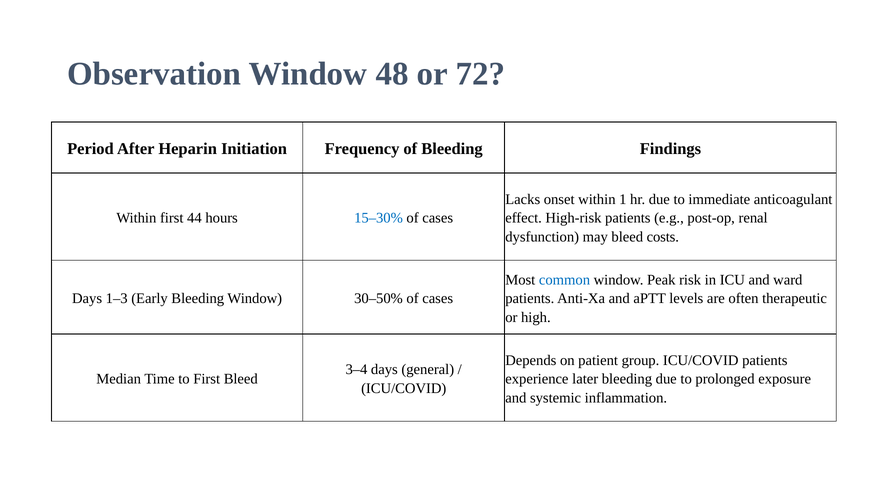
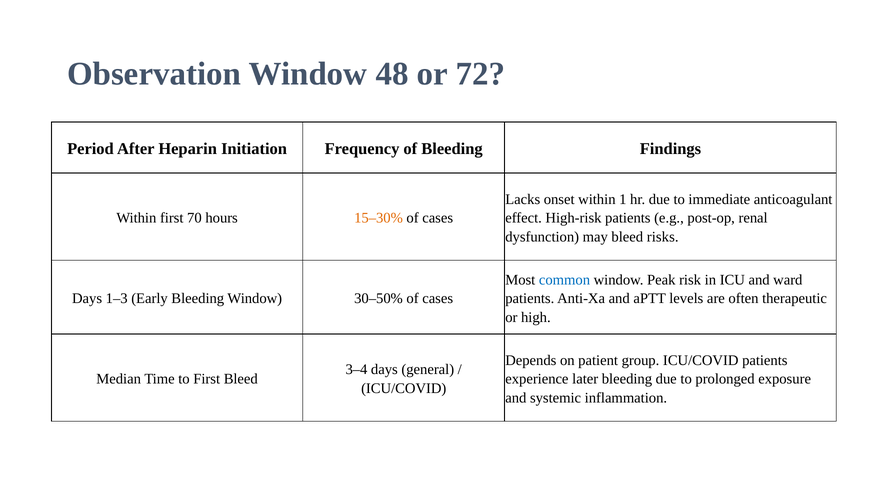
44: 44 -> 70
15–30% colour: blue -> orange
costs: costs -> risks
